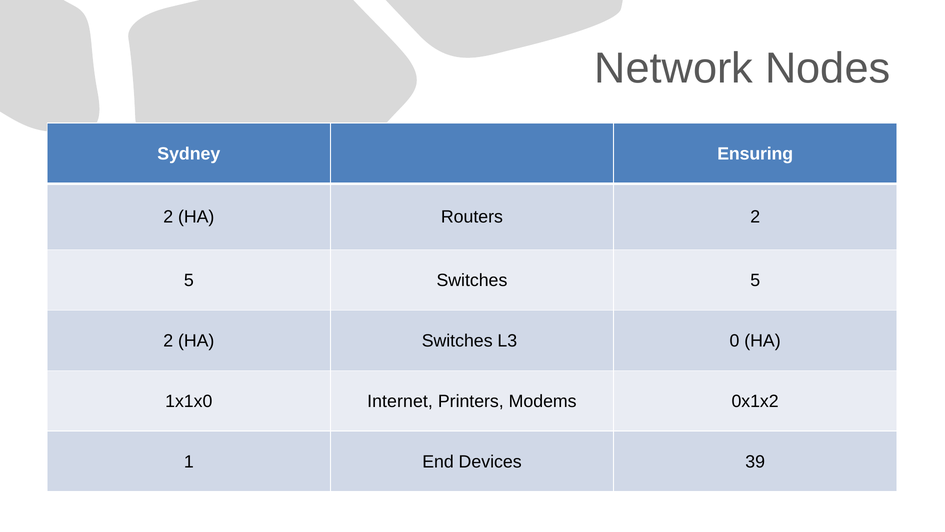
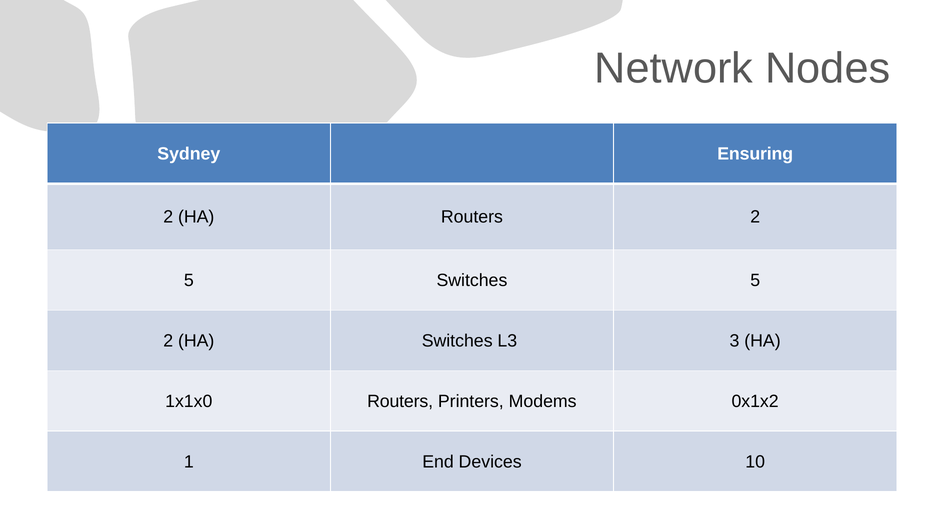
0: 0 -> 3
1x1x0 Internet: Internet -> Routers
39: 39 -> 10
